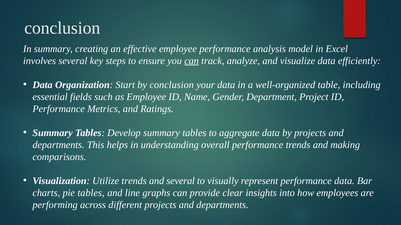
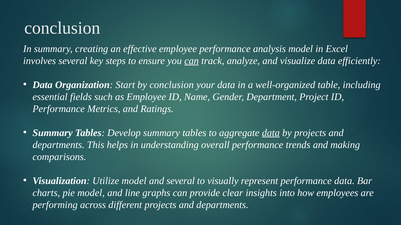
data at (271, 133) underline: none -> present
Utilize trends: trends -> model
pie tables: tables -> model
